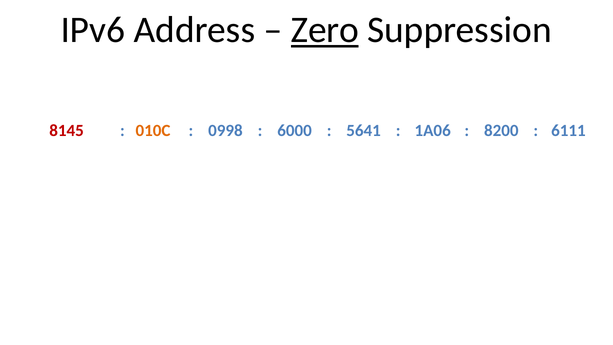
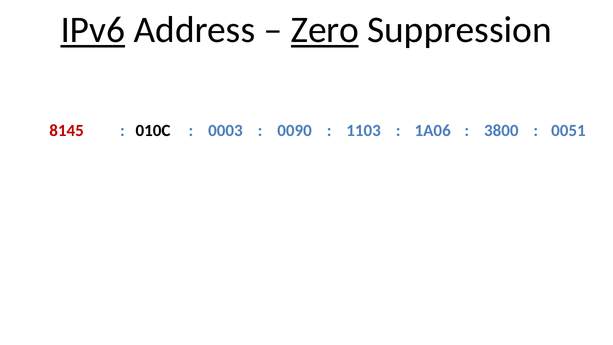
IPv6 underline: none -> present
010C colour: orange -> black
0998: 0998 -> 0003
6000: 6000 -> 0090
5641: 5641 -> 1103
8200: 8200 -> 3800
6111: 6111 -> 0051
